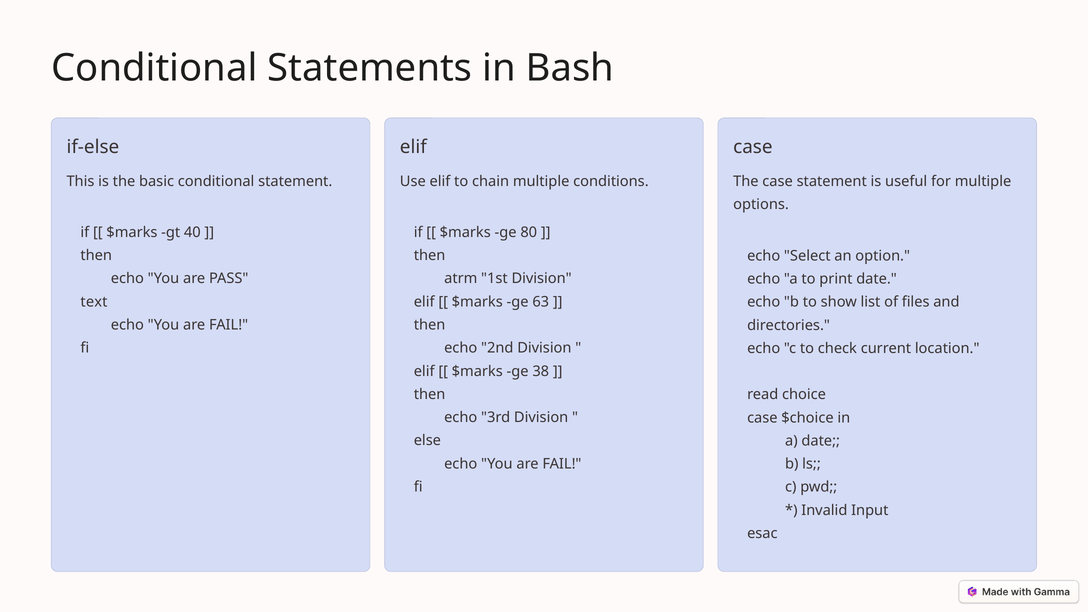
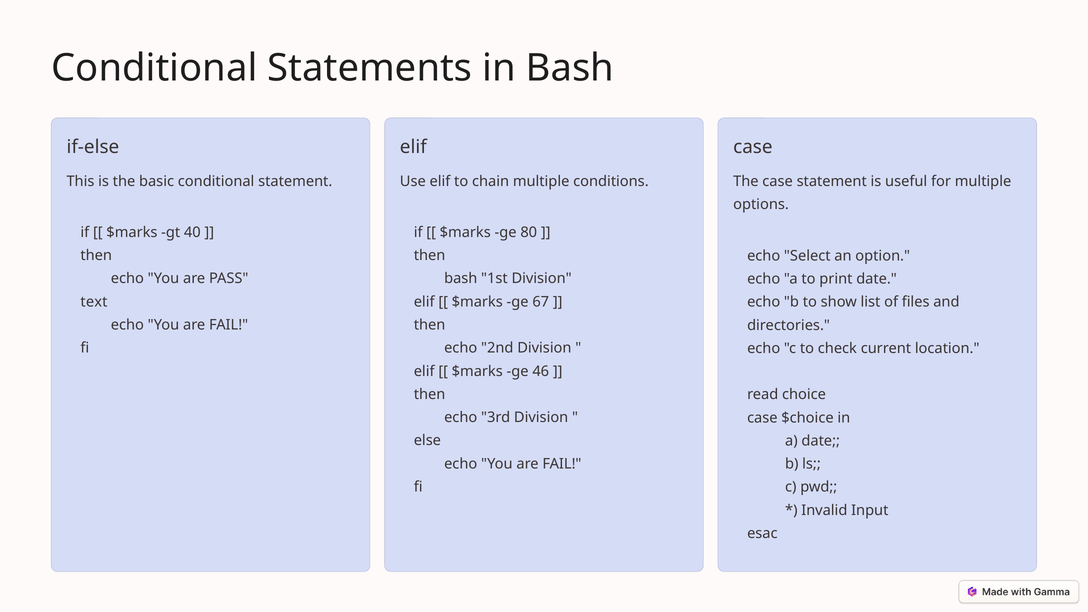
atrm at (461, 279): atrm -> bash
63: 63 -> 67
38: 38 -> 46
